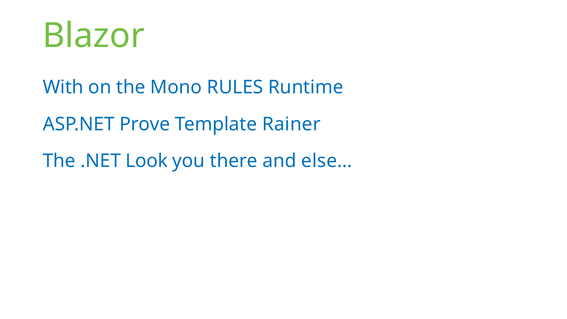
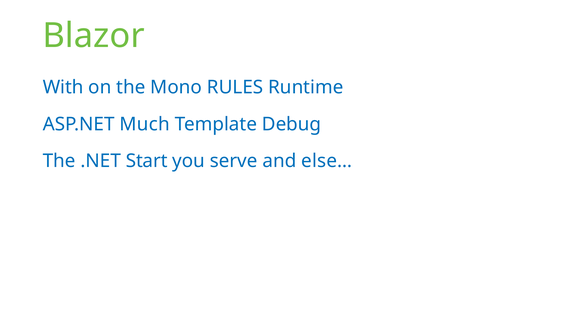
Prove: Prove -> Much
Rainer: Rainer -> Debug
Look: Look -> Start
there: there -> serve
